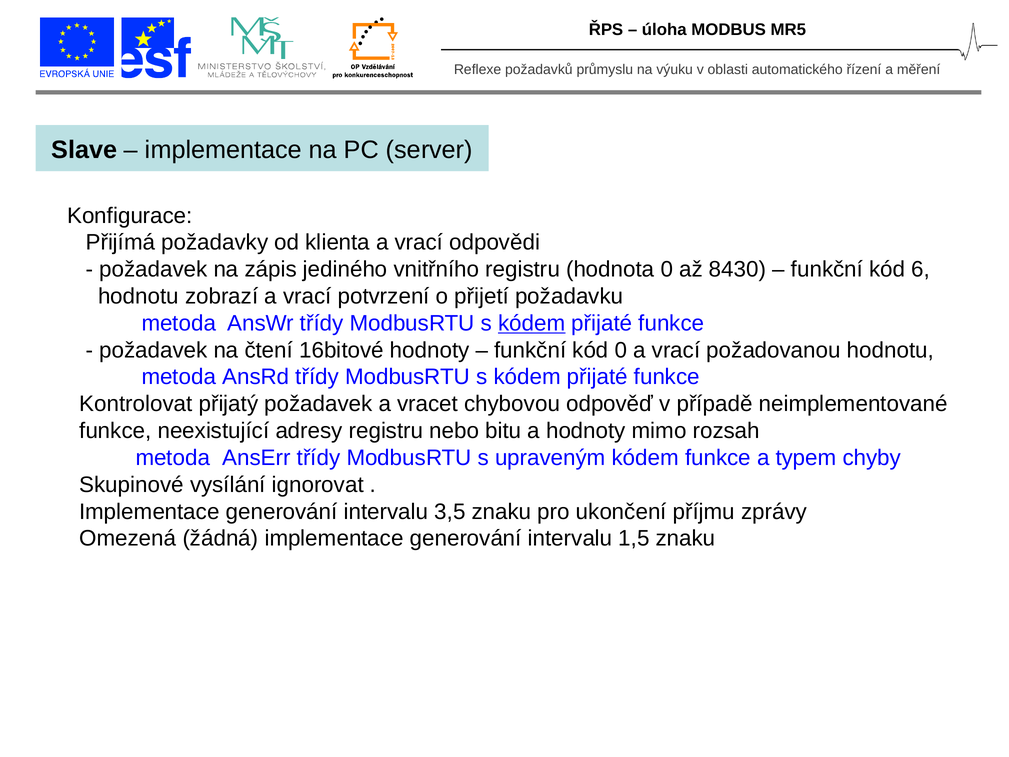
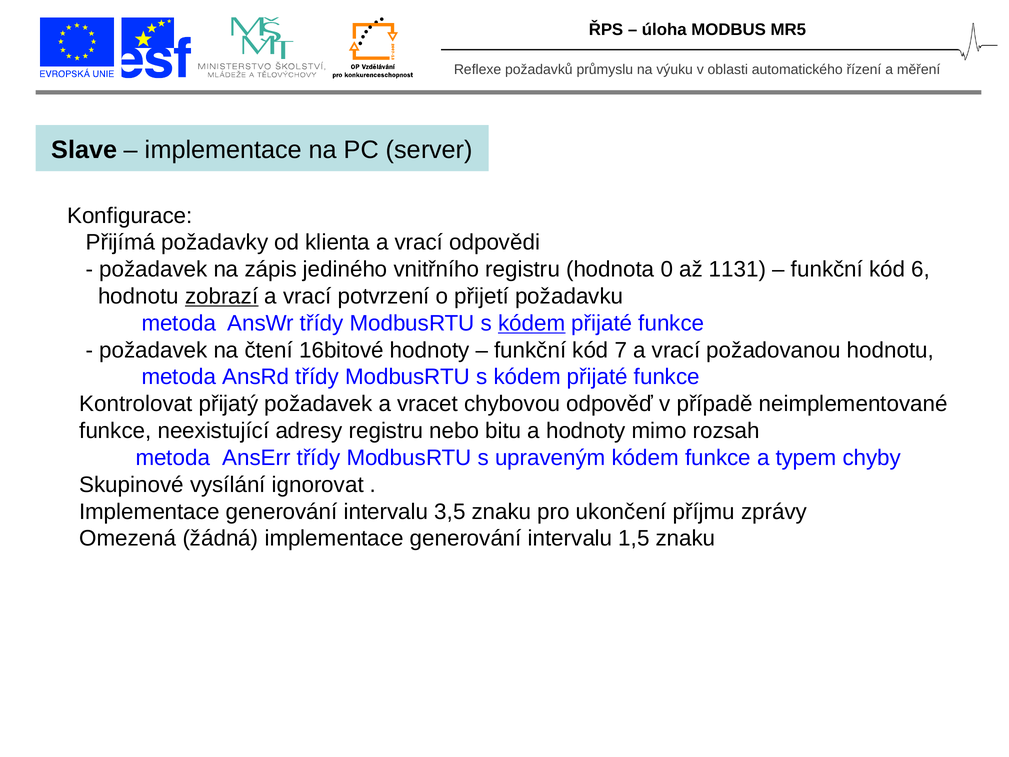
8430: 8430 -> 1131
zobrazí underline: none -> present
kód 0: 0 -> 7
